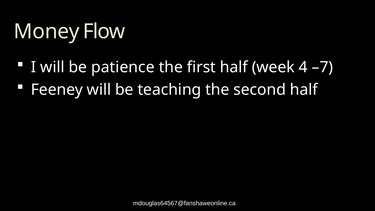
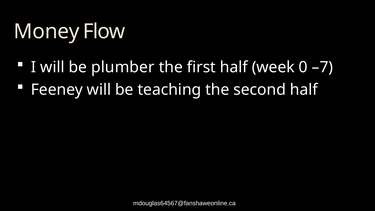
patience: patience -> plumber
4: 4 -> 0
